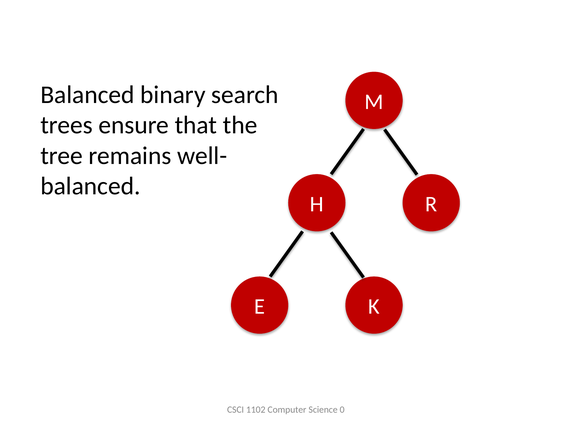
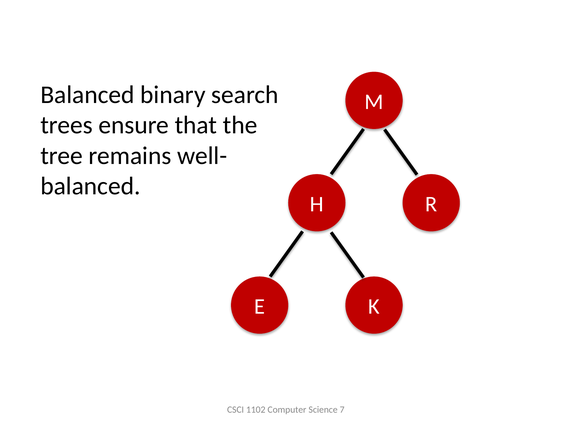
0: 0 -> 7
